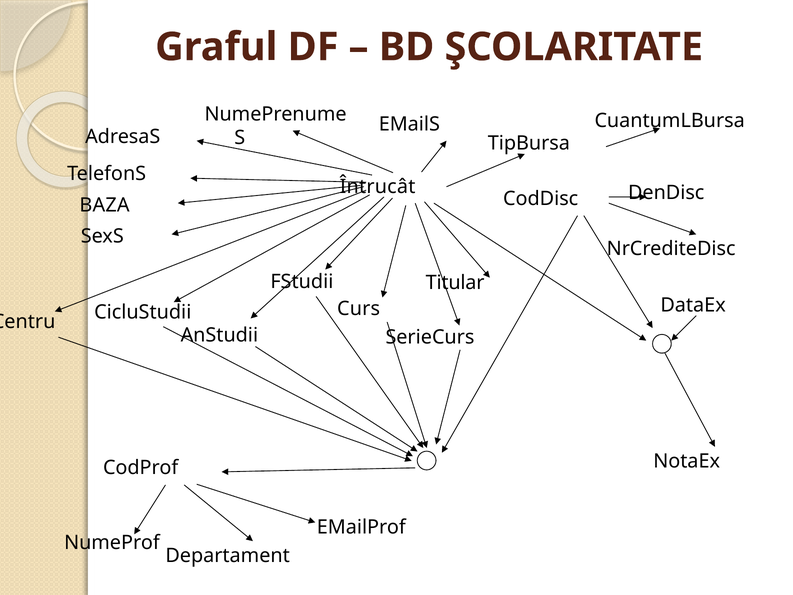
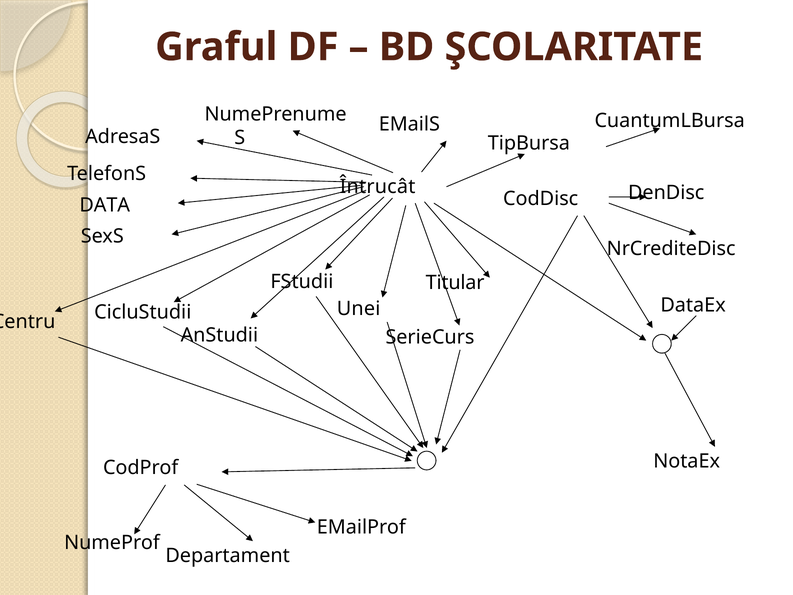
BAZA: BAZA -> DATA
Curs: Curs -> Unei
